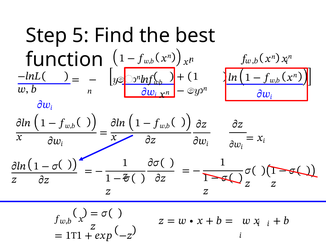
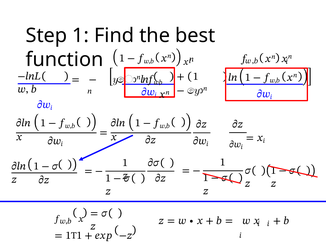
Step 5: 5 -> 1
